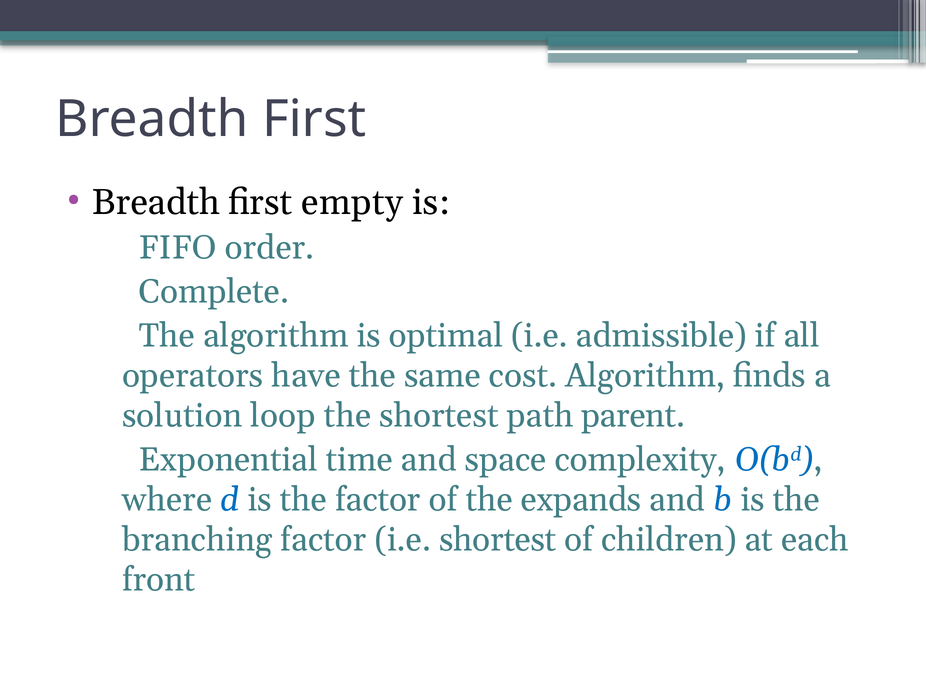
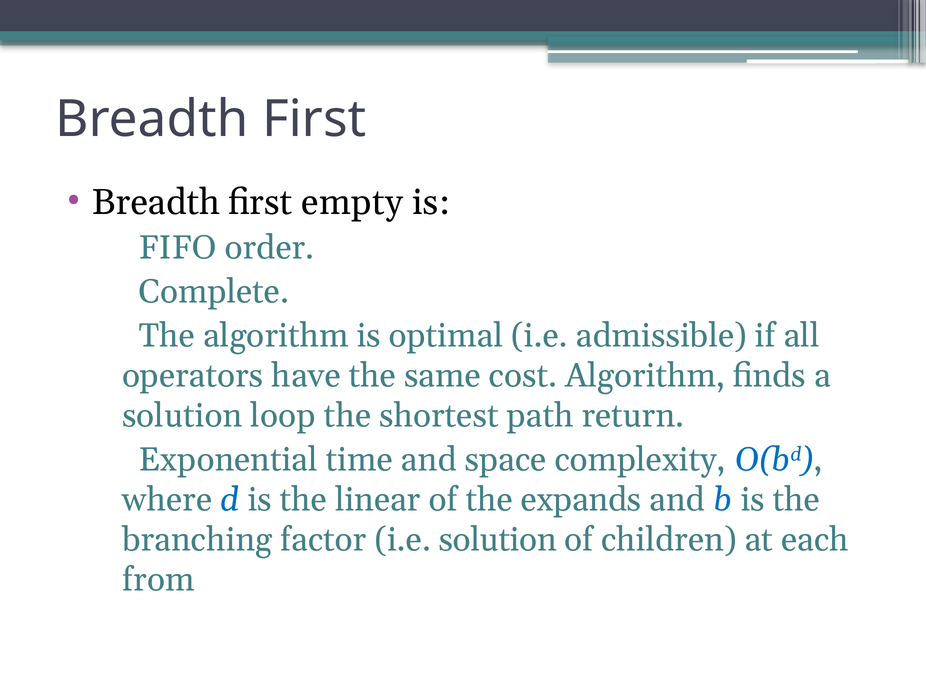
parent: parent -> return
the factor: factor -> linear
i.e shortest: shortest -> solution
front: front -> from
